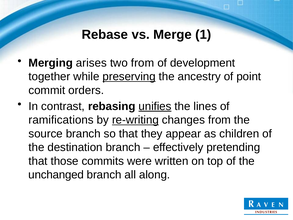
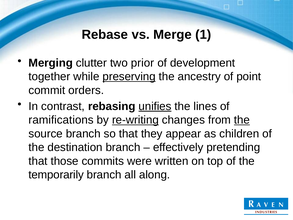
arises: arises -> clutter
two from: from -> prior
the at (242, 120) underline: none -> present
unchanged: unchanged -> temporarily
